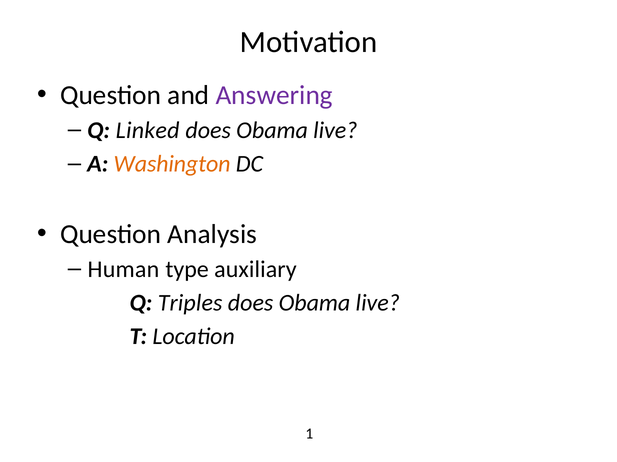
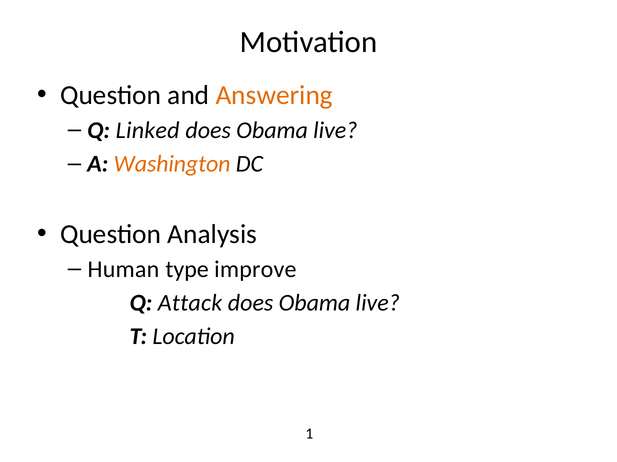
Answering colour: purple -> orange
auxiliary: auxiliary -> improve
Triples: Triples -> Attack
